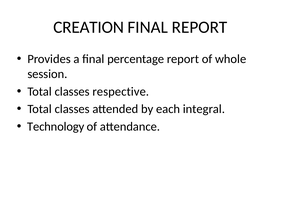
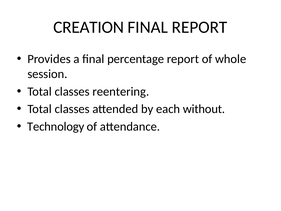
respective: respective -> reentering
integral: integral -> without
